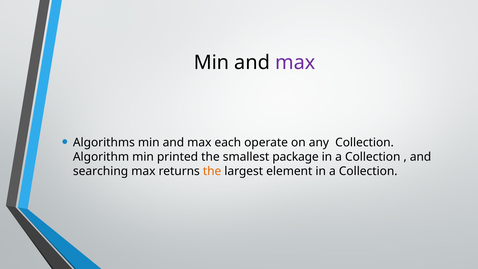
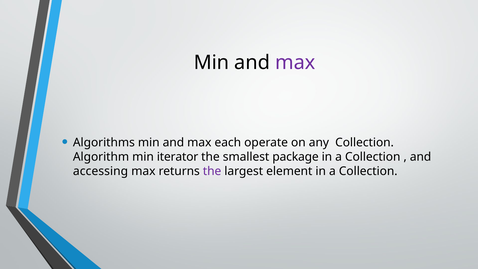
printed: printed -> iterator
searching: searching -> accessing
the at (212, 171) colour: orange -> purple
